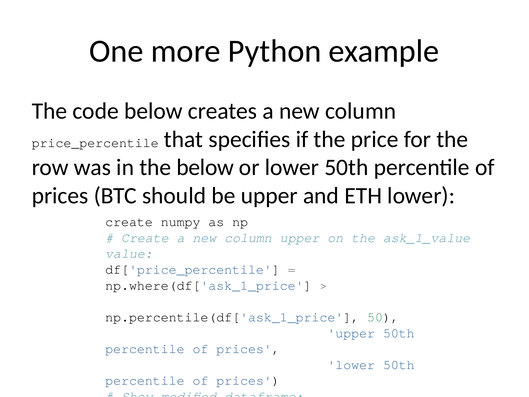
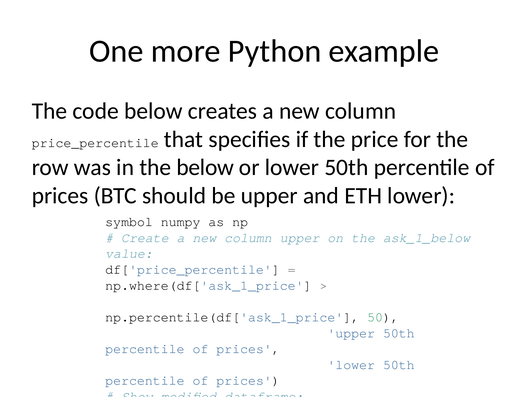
create at (129, 222): create -> symbol
ask_1_value: ask_1_value -> ask_1_below
